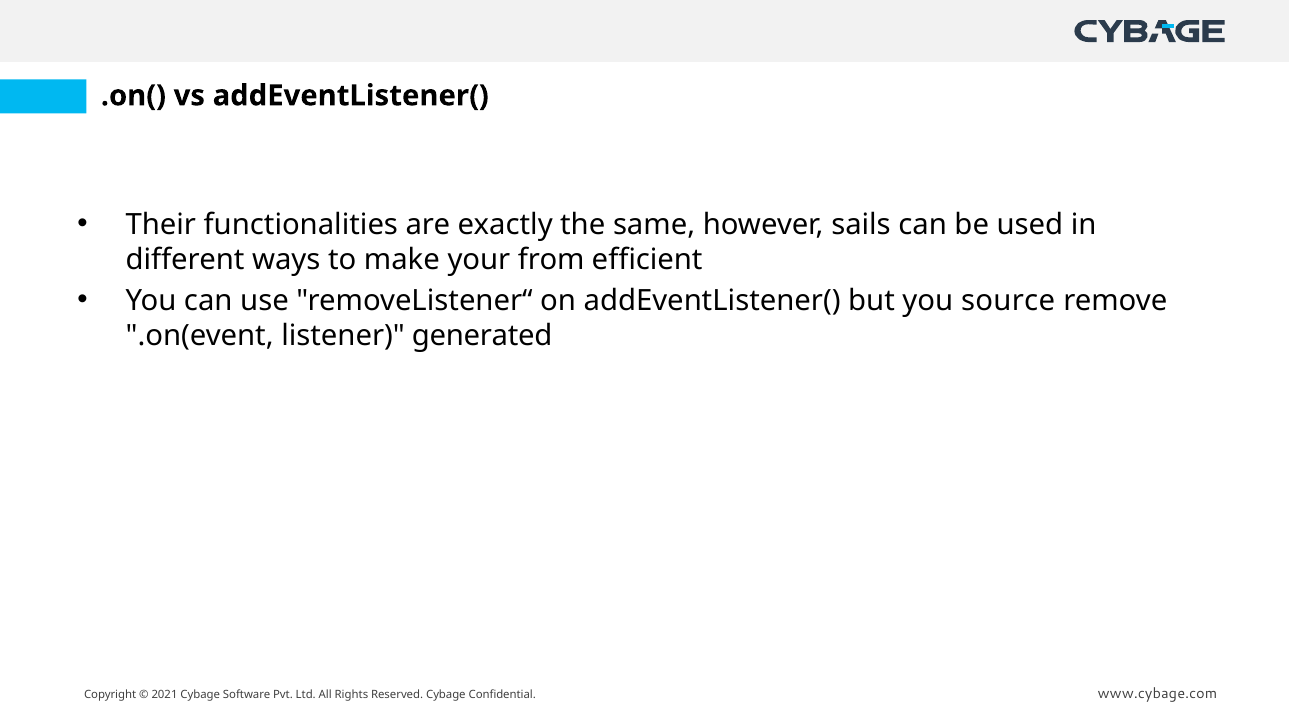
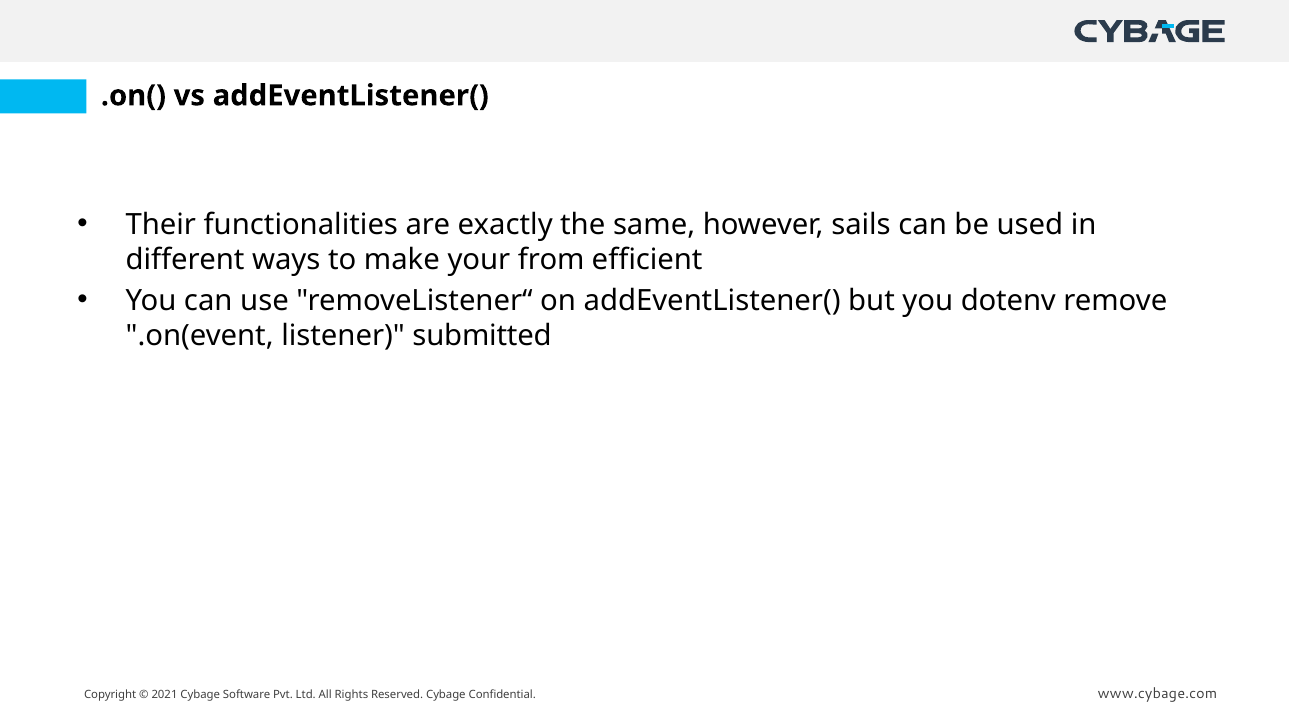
source: source -> dotenv
generated: generated -> submitted
